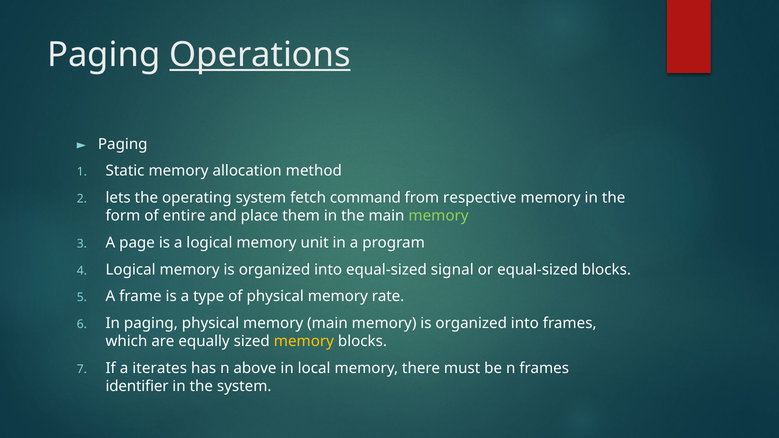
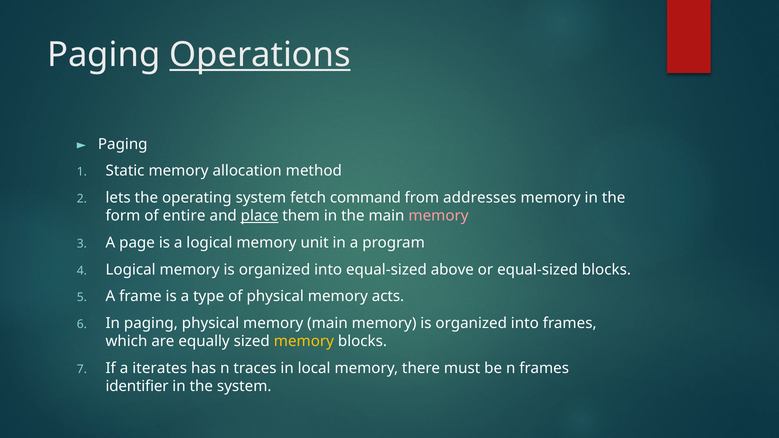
respective: respective -> addresses
place underline: none -> present
memory at (439, 216) colour: light green -> pink
signal: signal -> above
rate: rate -> acts
above: above -> traces
